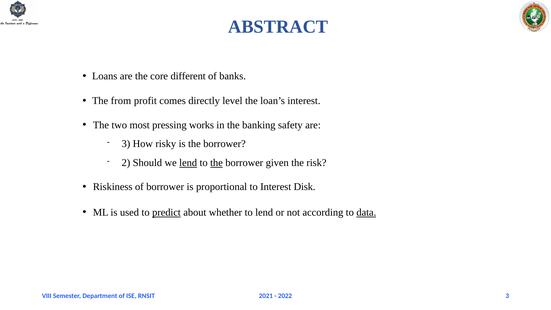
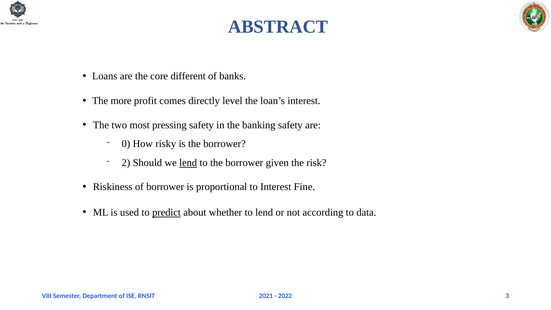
from: from -> more
pressing works: works -> safety
3 at (126, 144): 3 -> 0
the at (217, 163) underline: present -> none
Disk: Disk -> Fine
data underline: present -> none
